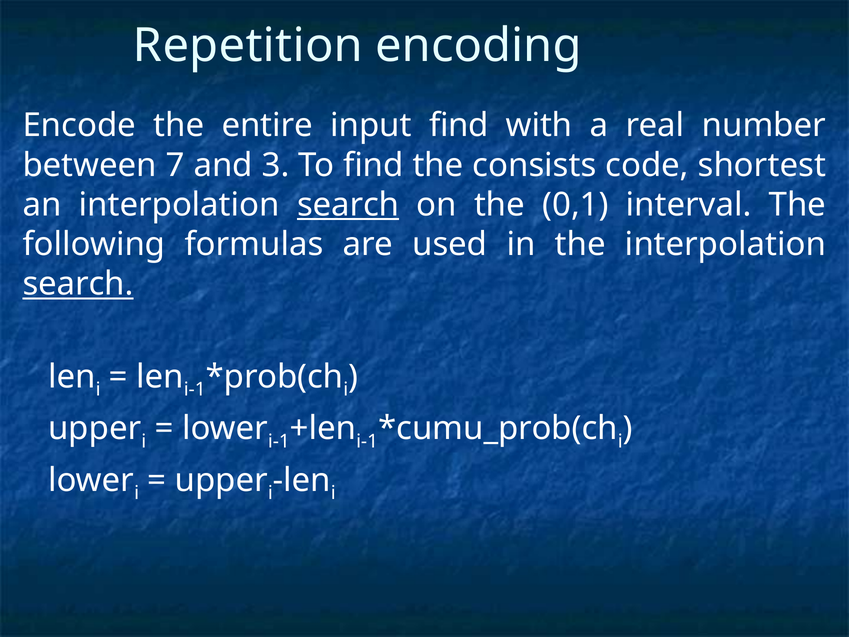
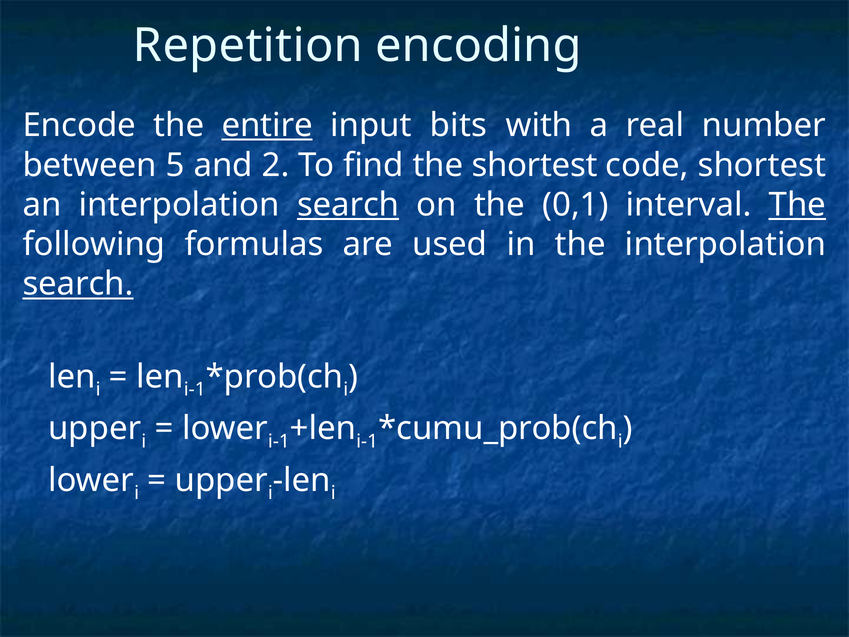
entire underline: none -> present
input find: find -> bits
7: 7 -> 5
3: 3 -> 2
the consists: consists -> shortest
The at (797, 205) underline: none -> present
